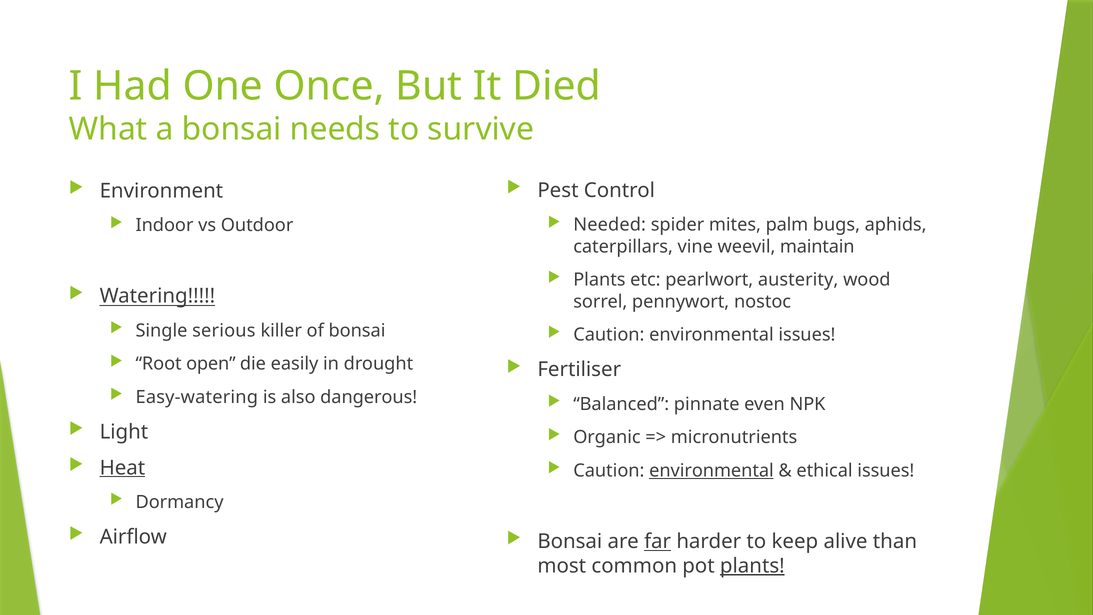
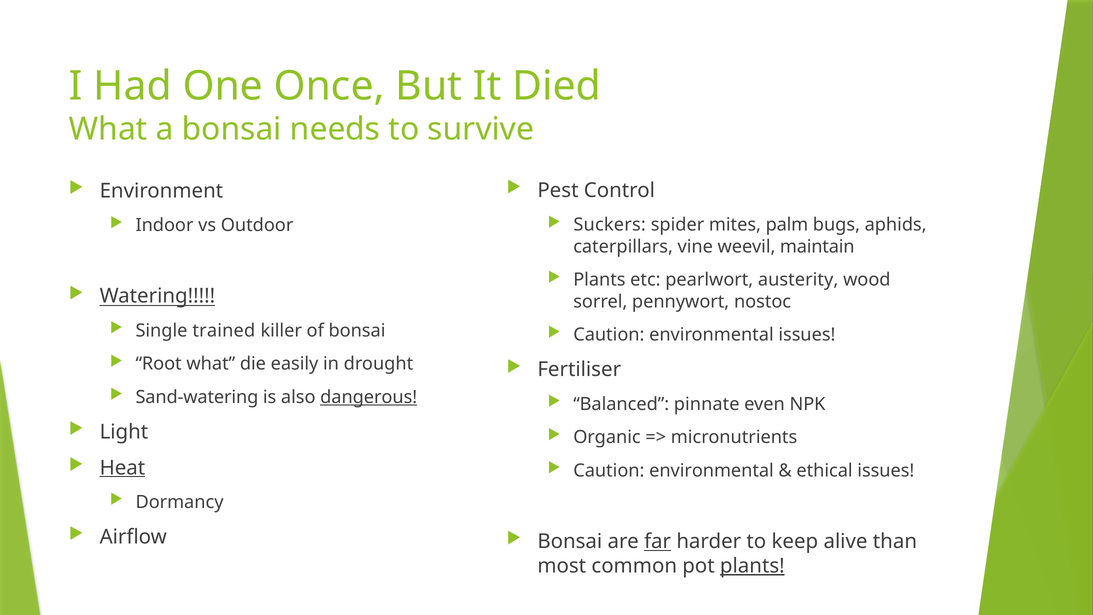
Needed: Needed -> Suckers
serious: serious -> trained
Root open: open -> what
Easy-watering: Easy-watering -> Sand-watering
dangerous underline: none -> present
environmental at (711, 470) underline: present -> none
